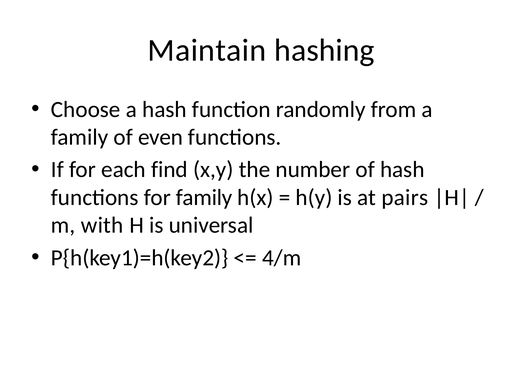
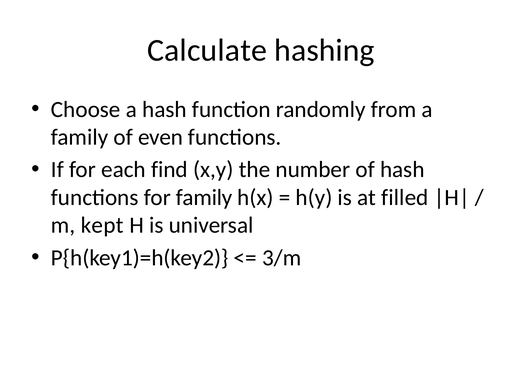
Maintain: Maintain -> Calculate
pairs: pairs -> filled
with: with -> kept
4/m: 4/m -> 3/m
